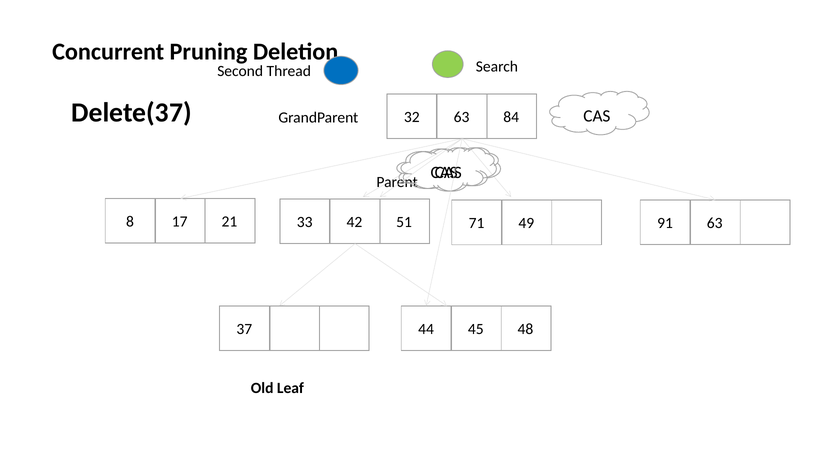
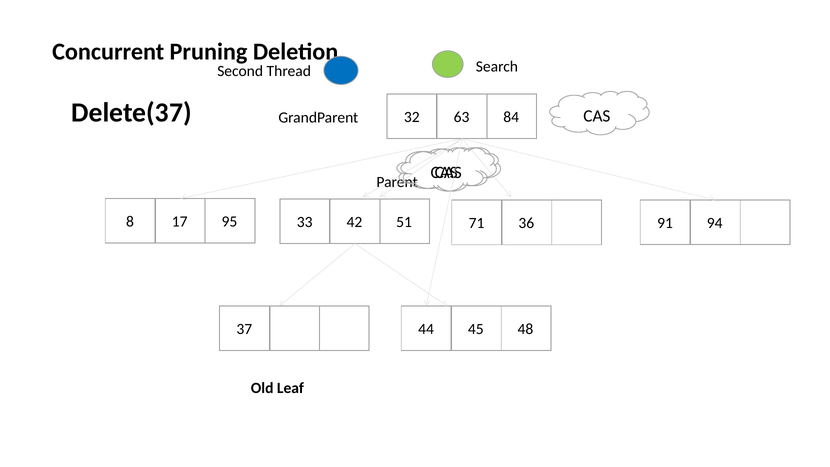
21: 21 -> 95
91 63: 63 -> 94
49: 49 -> 36
